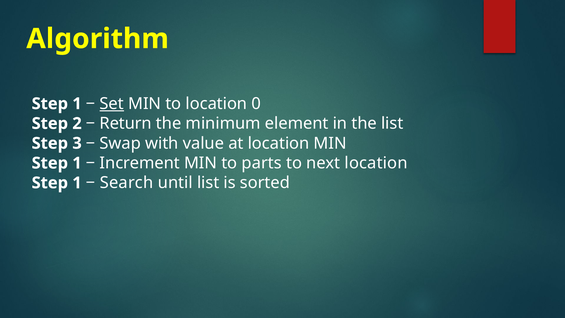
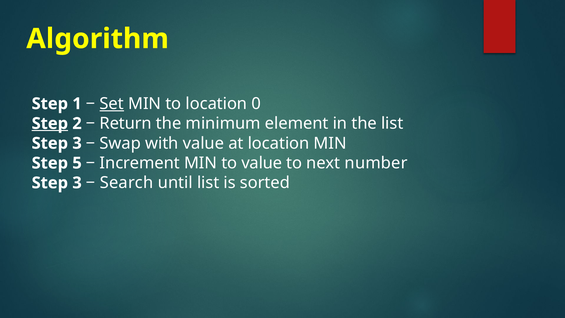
Step at (50, 123) underline: none -> present
1 at (77, 163): 1 -> 5
to parts: parts -> value
next location: location -> number
1 at (77, 183): 1 -> 3
